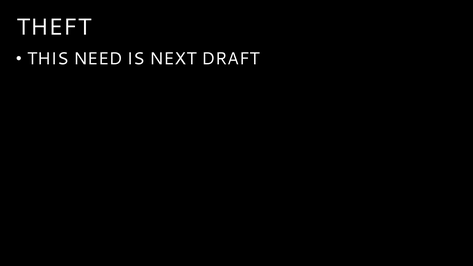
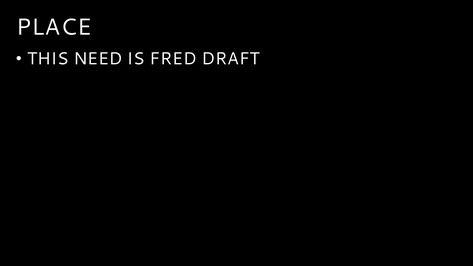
THEFT: THEFT -> PLACE
NEXT: NEXT -> FRED
